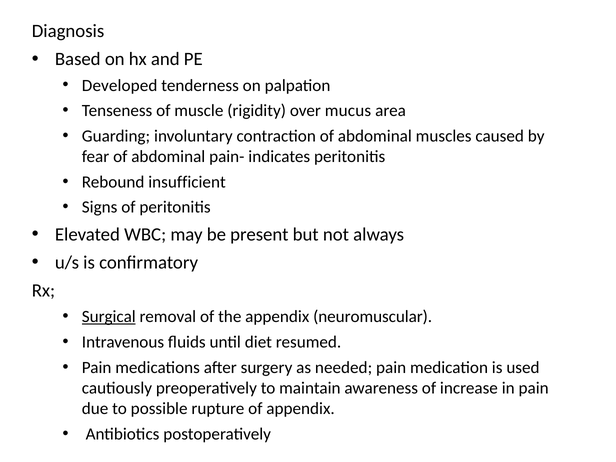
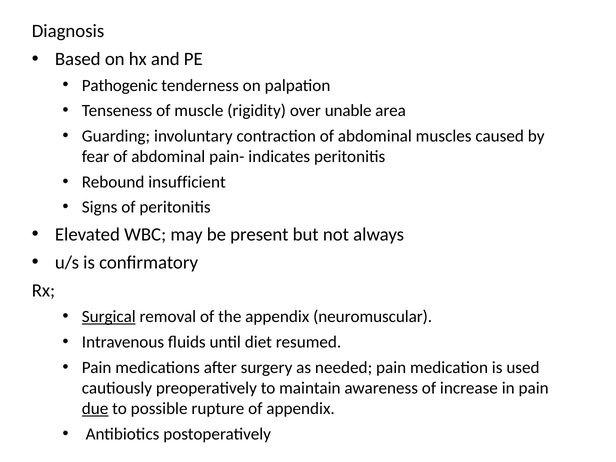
Developed: Developed -> Pathogenic
mucus: mucus -> unable
due underline: none -> present
